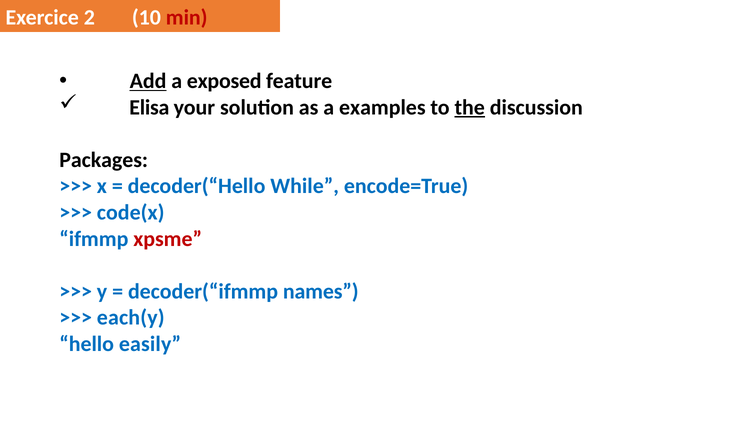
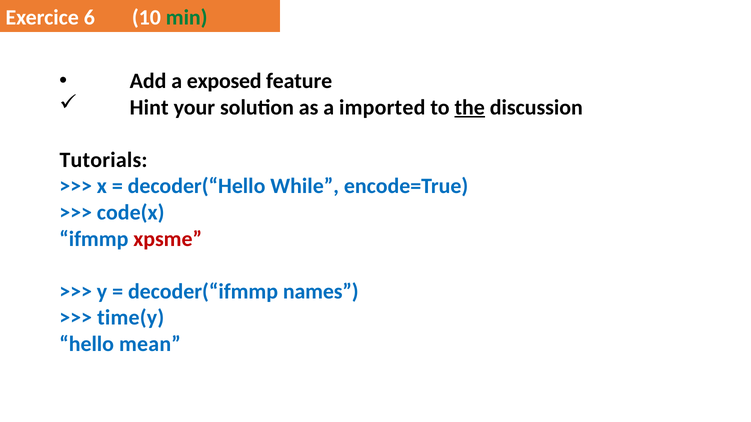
2: 2 -> 6
min colour: red -> green
Add underline: present -> none
Elisa: Elisa -> Hint
examples: examples -> imported
Packages: Packages -> Tutorials
each(y: each(y -> time(y
easily: easily -> mean
